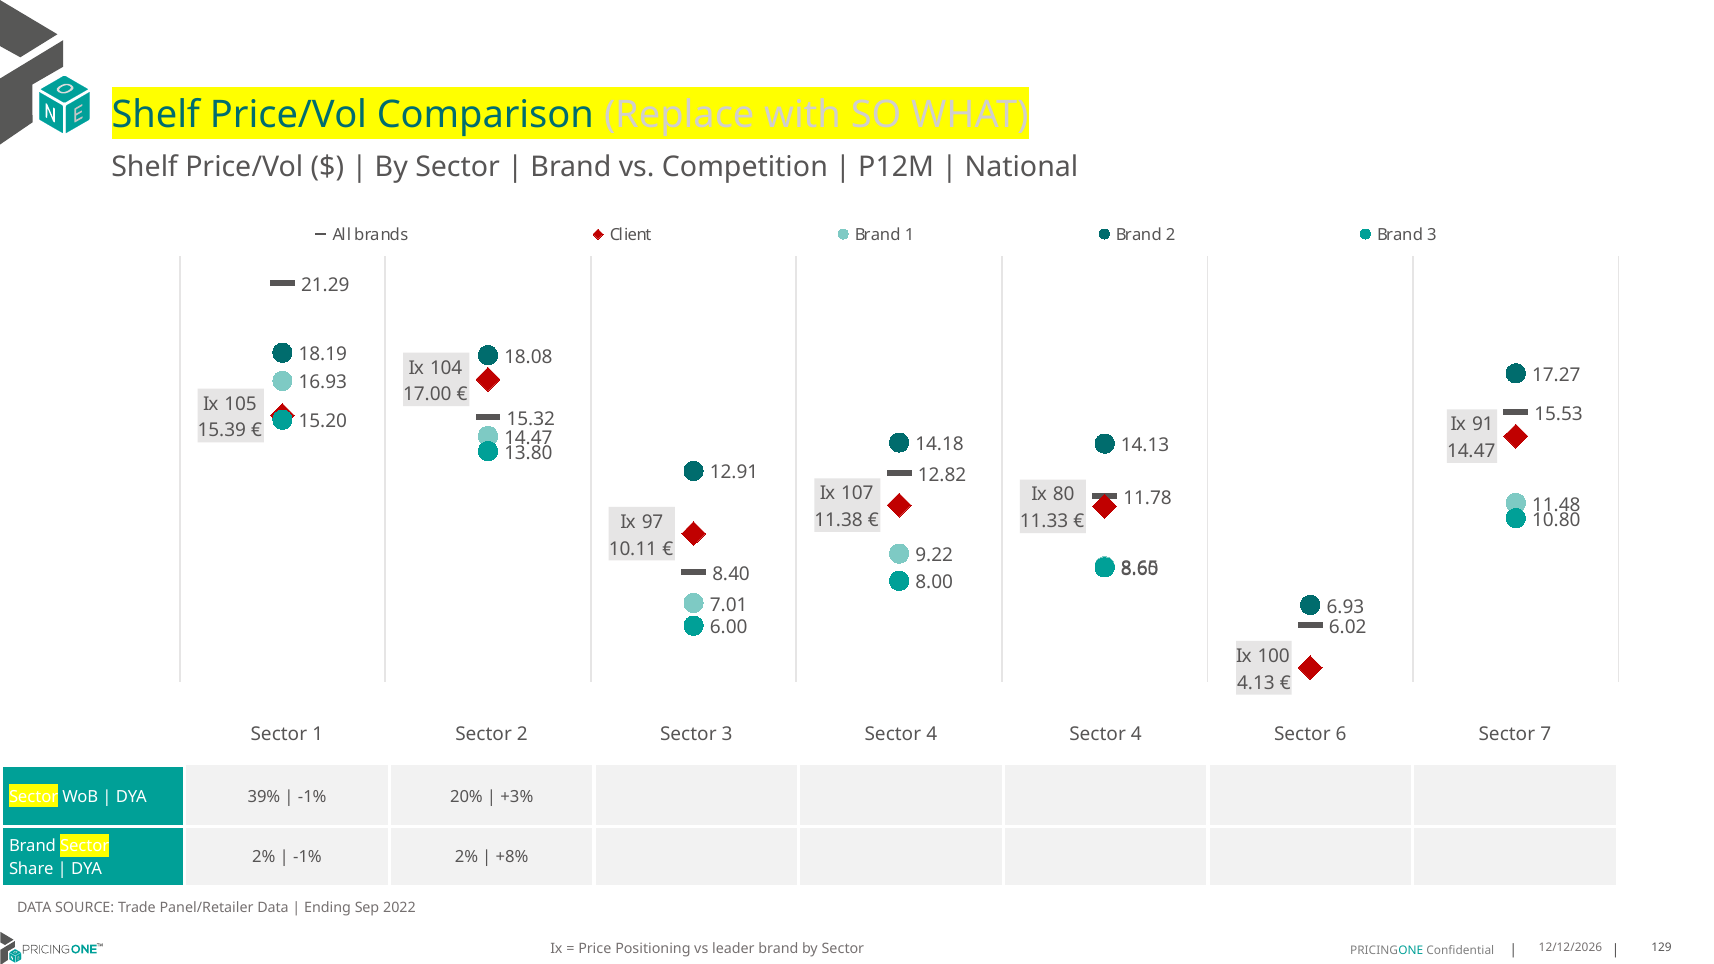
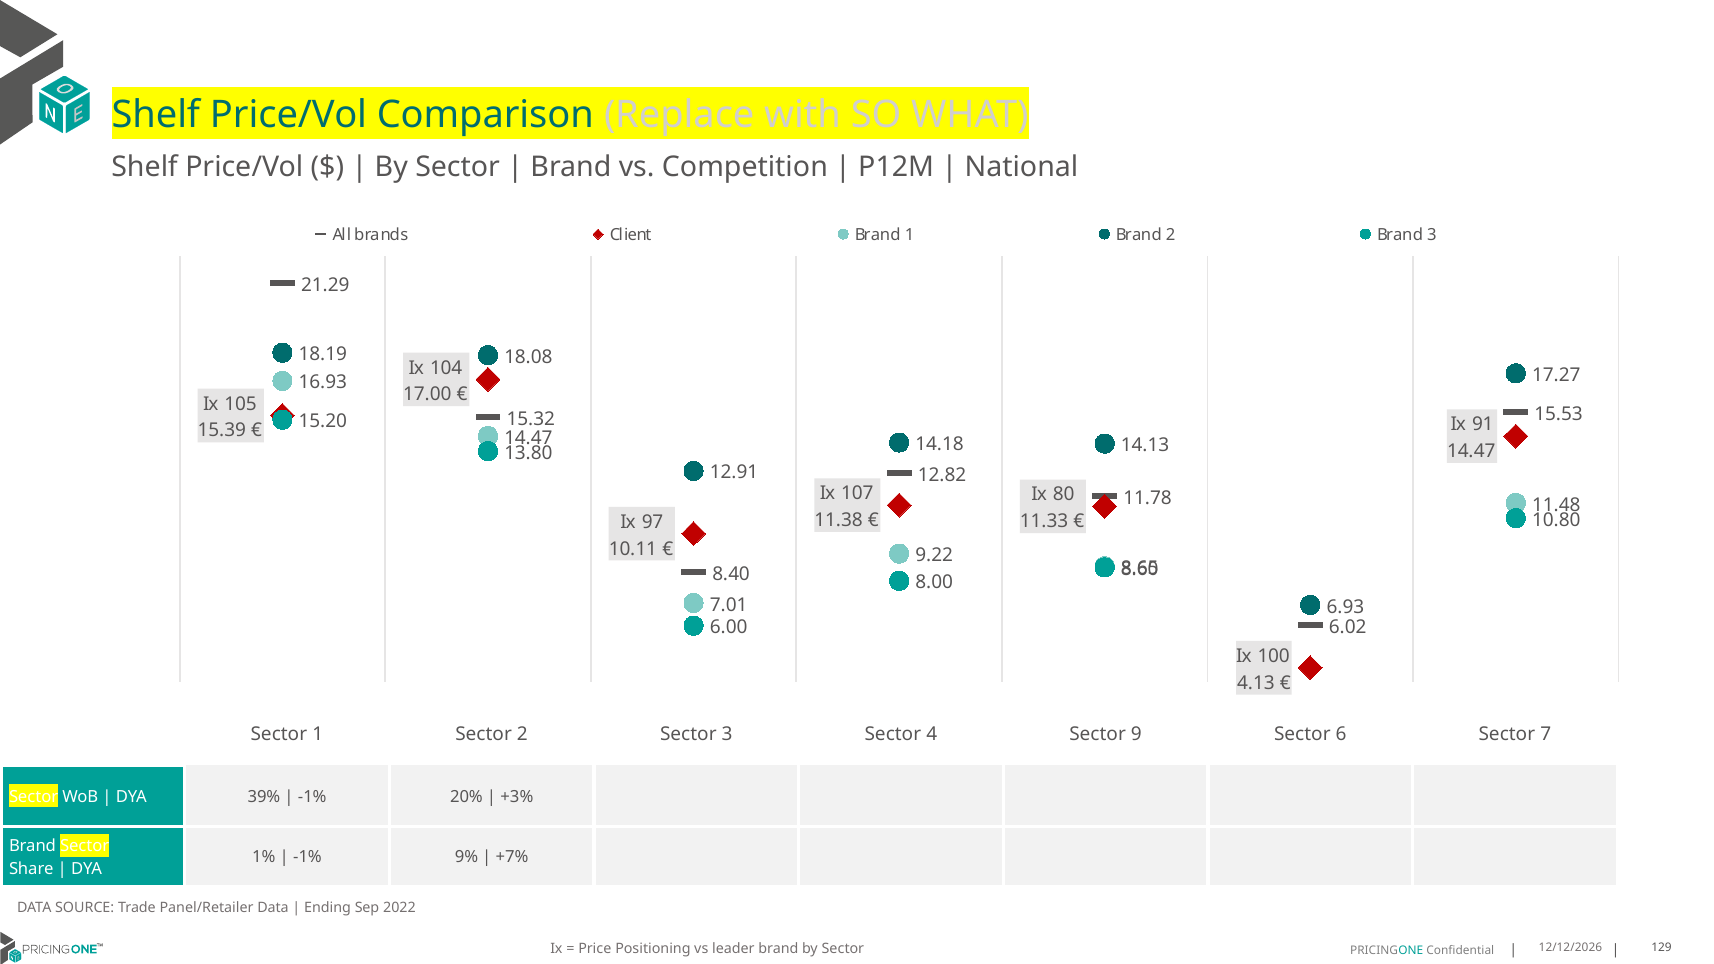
4 Sector 4: 4 -> 9
2% at (264, 858): 2% -> 1%
-1% 2%: 2% -> 9%
+8%: +8% -> +7%
